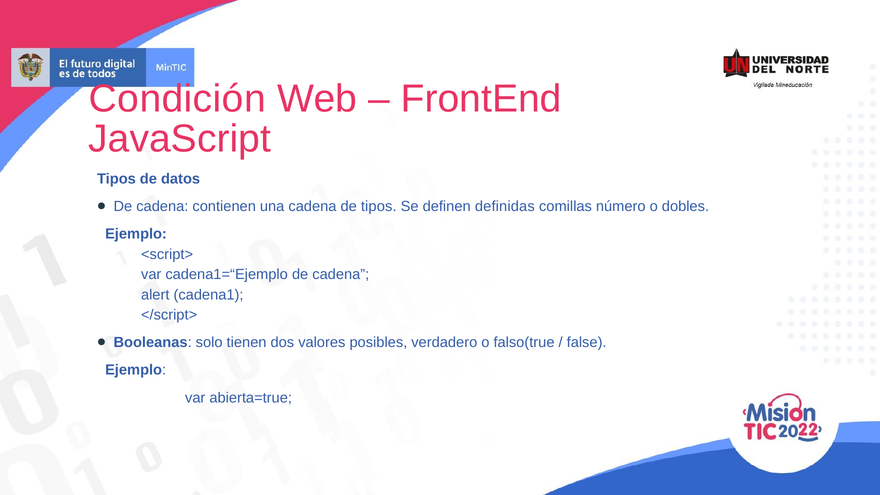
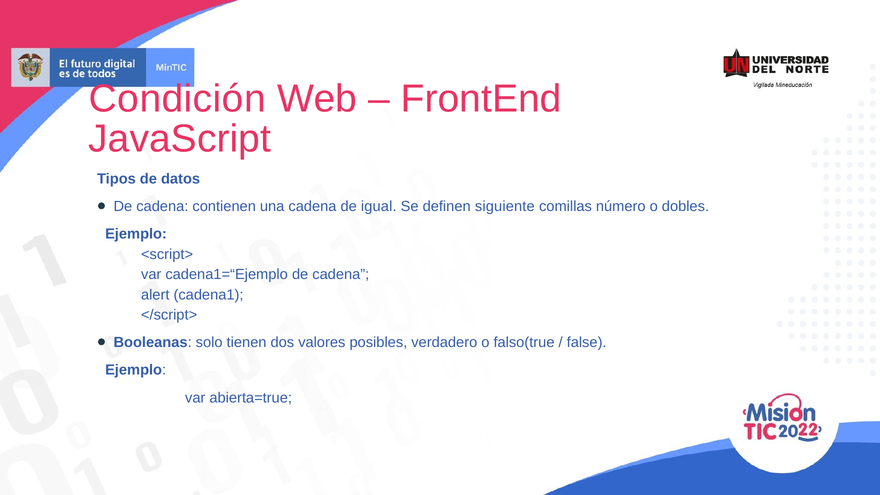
de tipos: tipos -> igual
definidas: definidas -> siguiente
